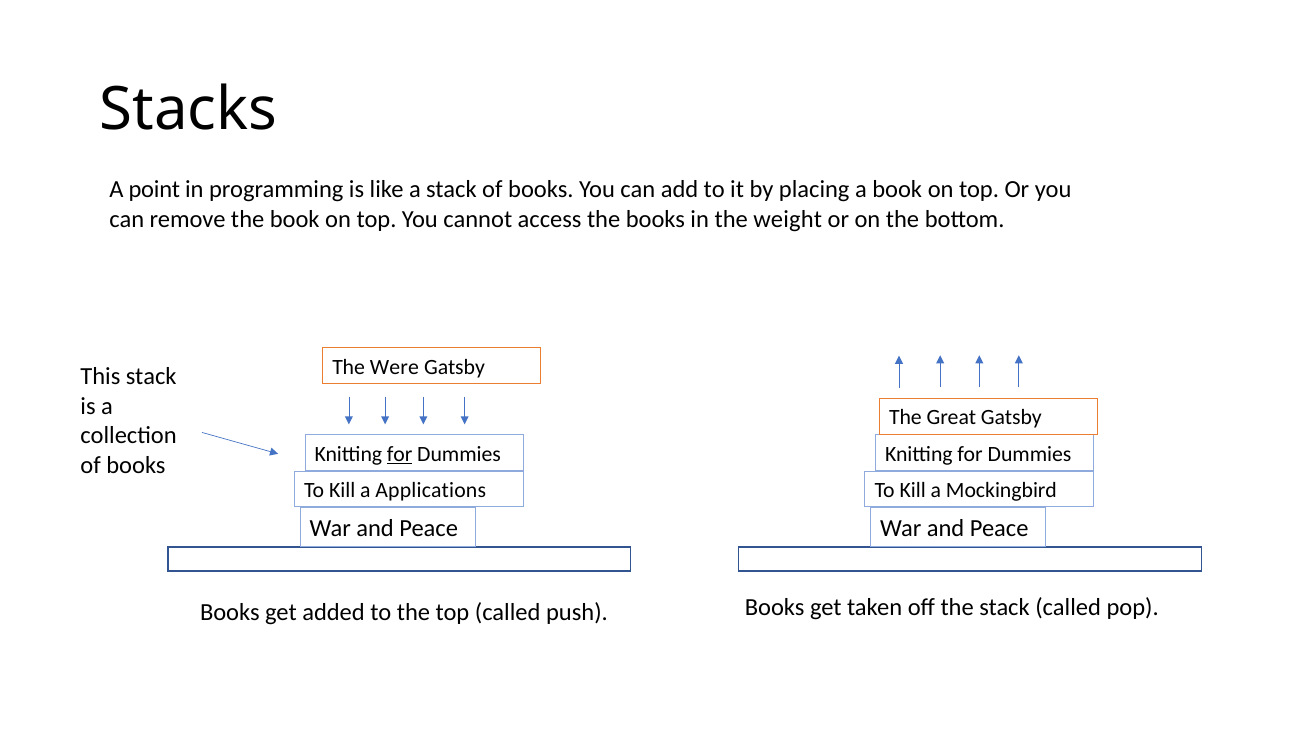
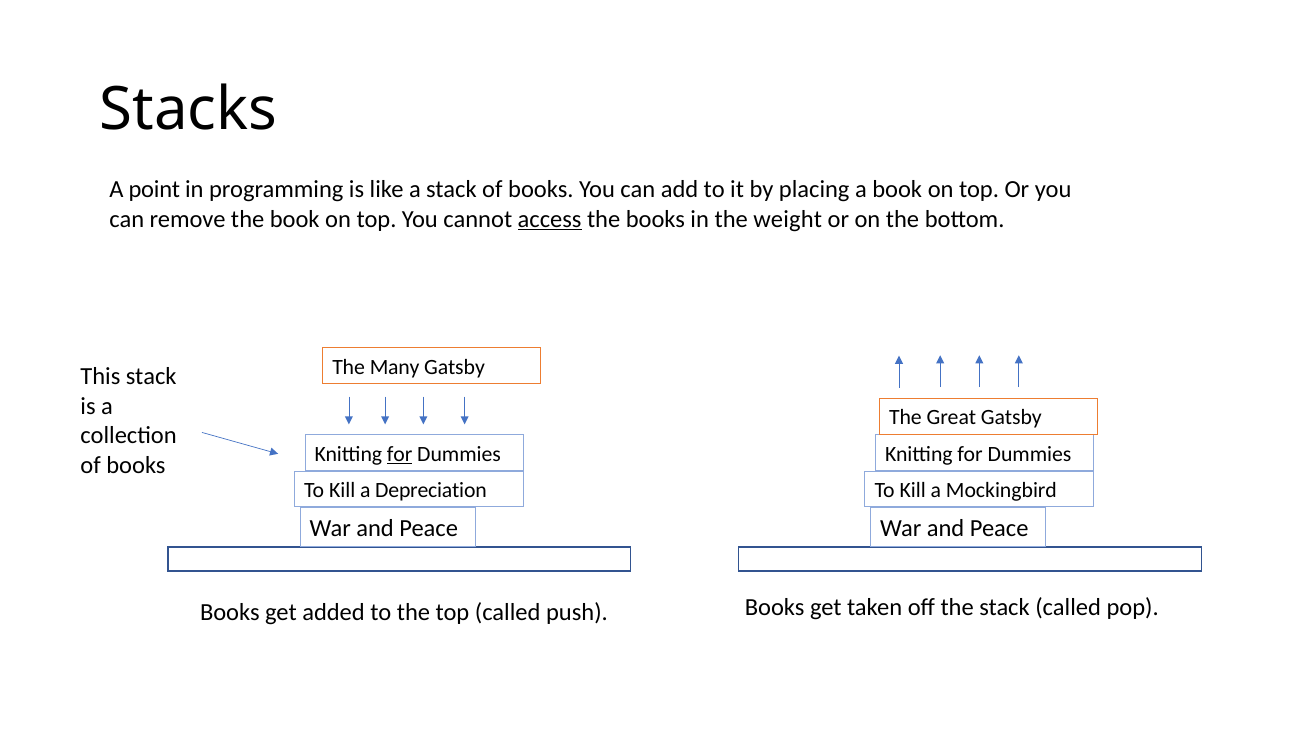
access underline: none -> present
Were: Were -> Many
Applications: Applications -> Depreciation
